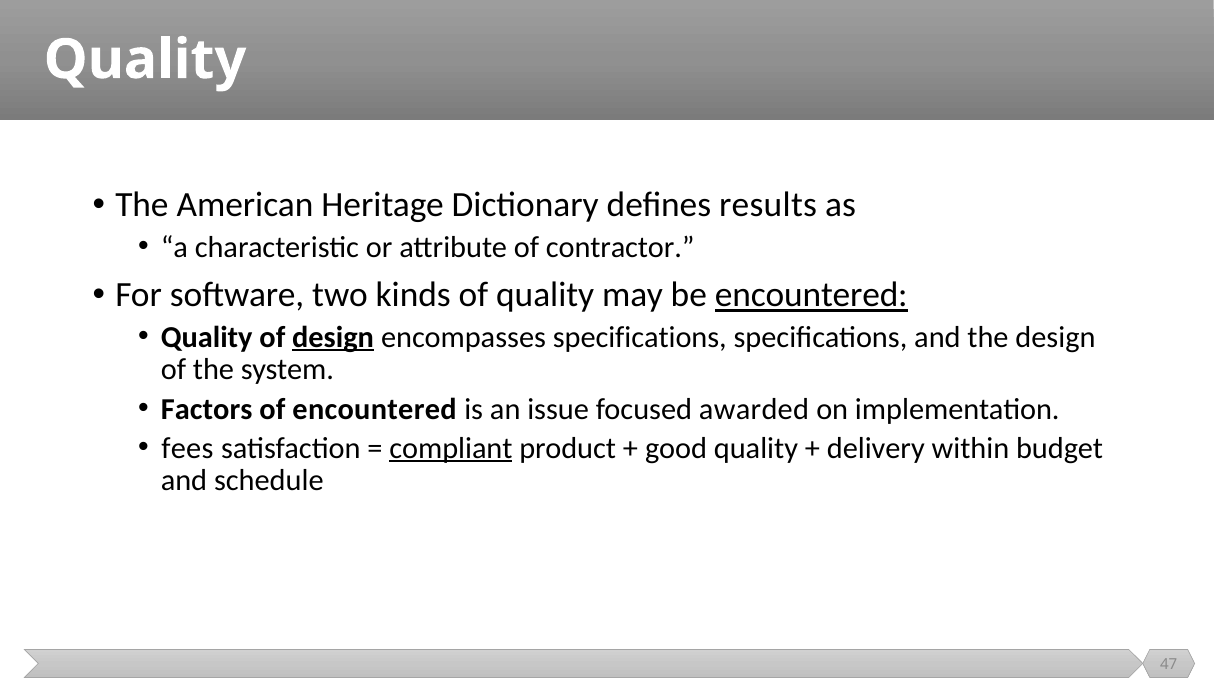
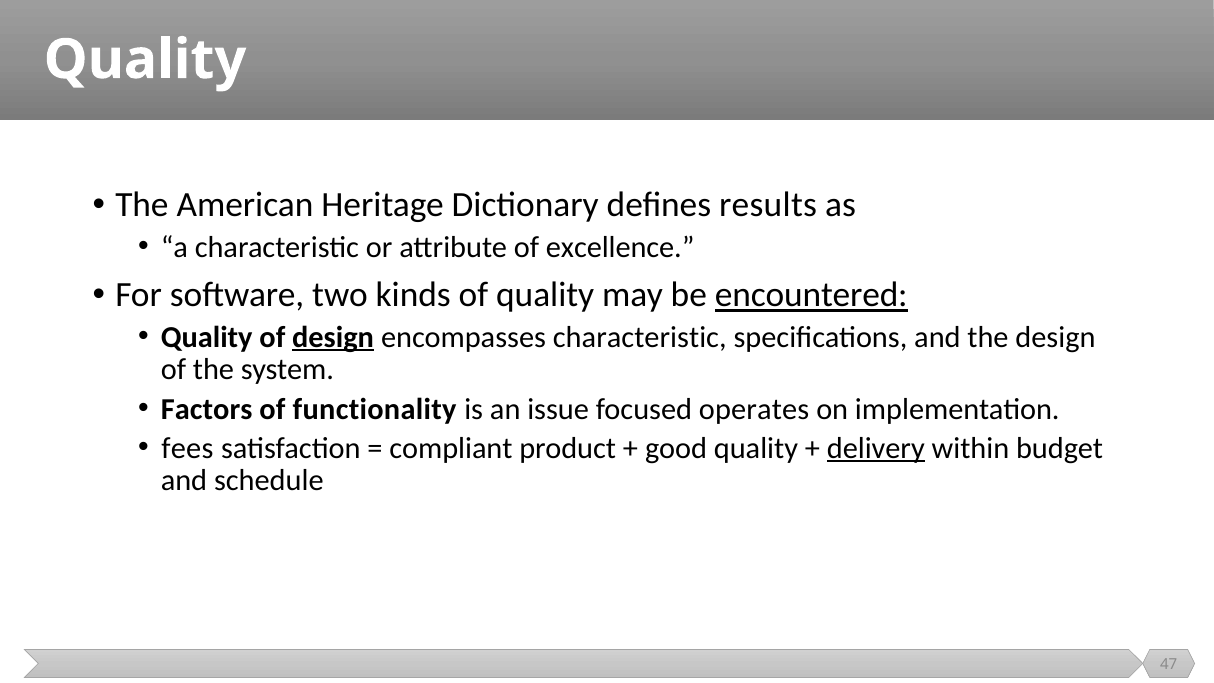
contractor: contractor -> excellence
encompasses specifications: specifications -> characteristic
of encountered: encountered -> functionality
awarded: awarded -> operates
compliant underline: present -> none
delivery underline: none -> present
